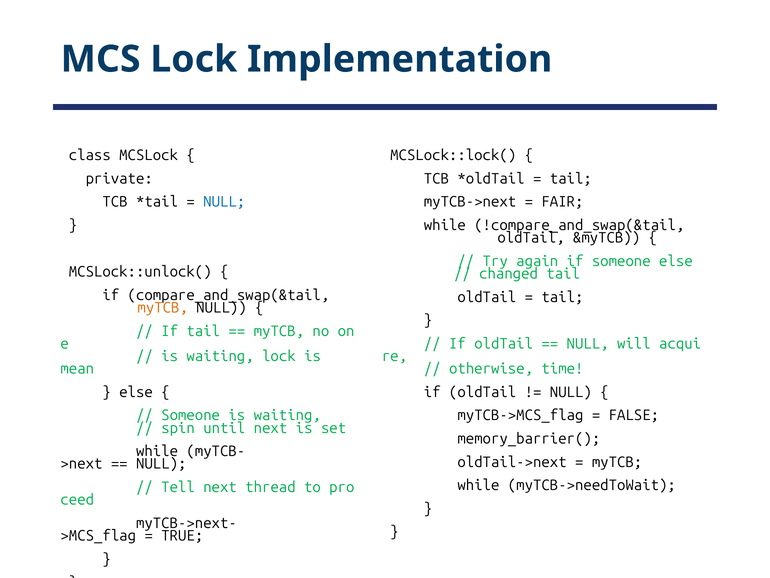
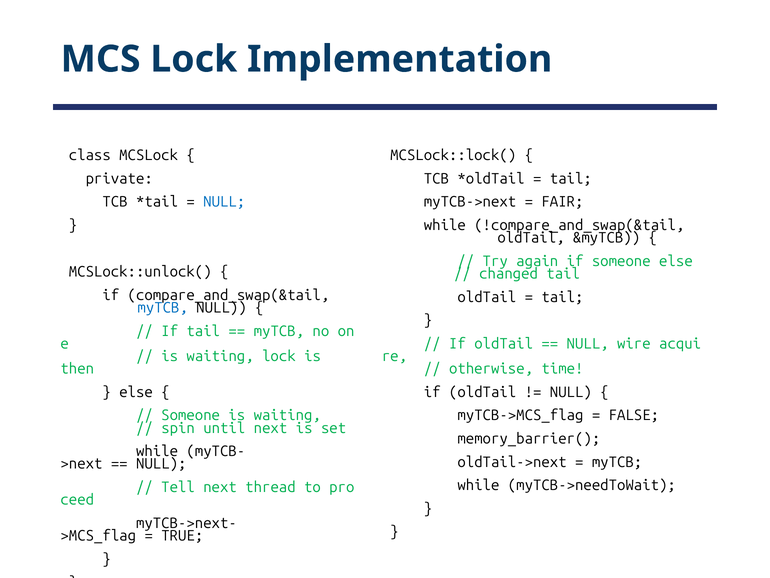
myTCB at (163, 308) colour: orange -> blue
will: will -> wire
mean: mean -> then
